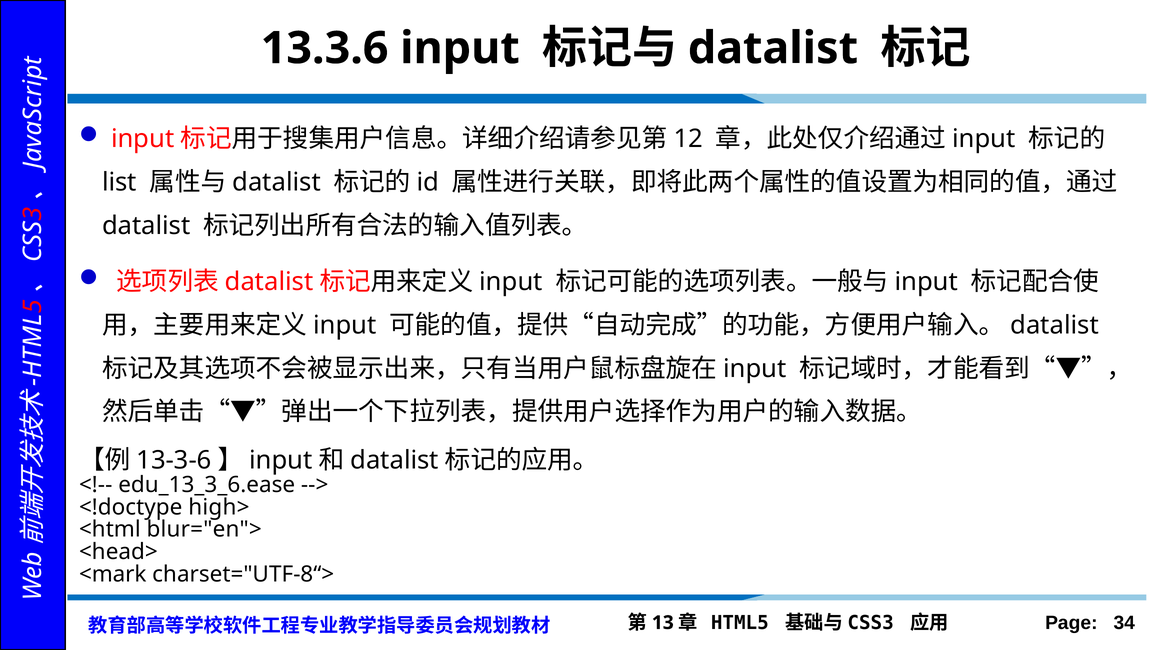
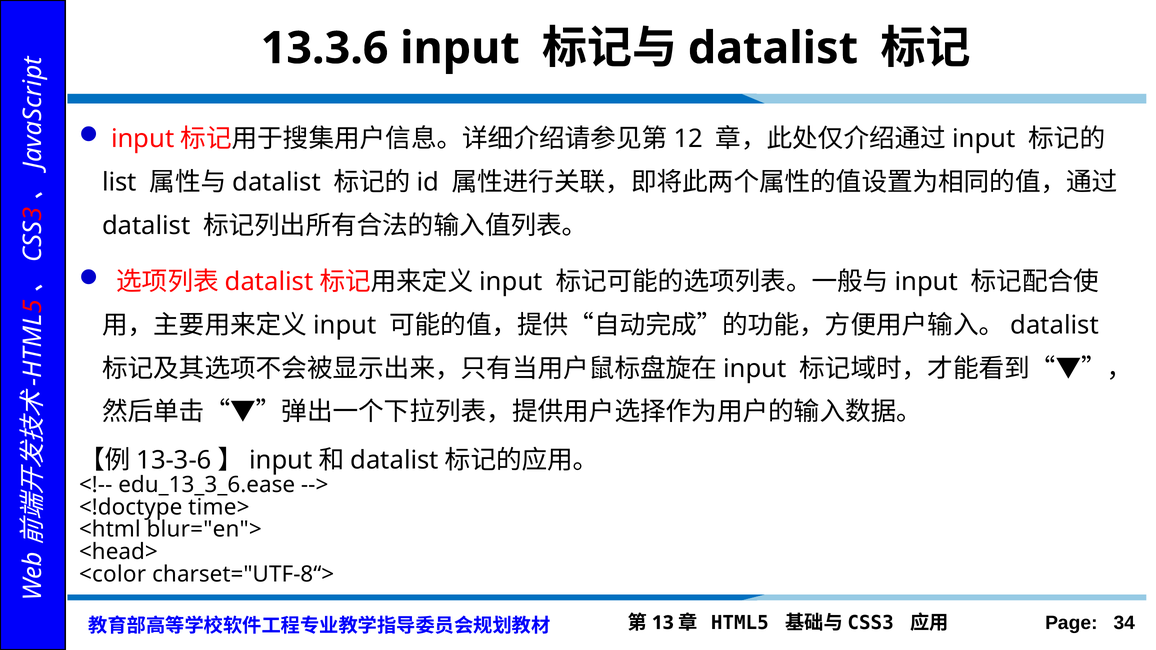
high>: high> -> time>
<mark: <mark -> <color
